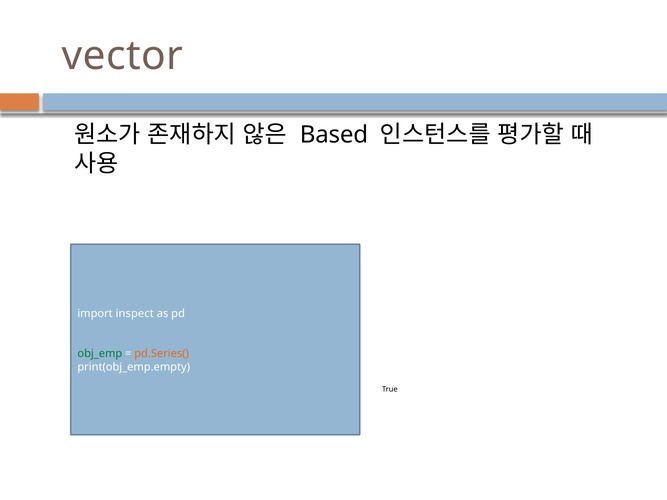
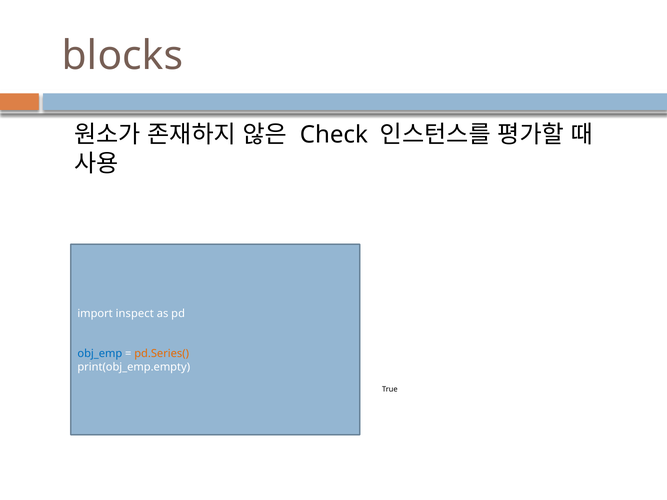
vector: vector -> blocks
Based: Based -> Check
obj_emp colour: green -> blue
